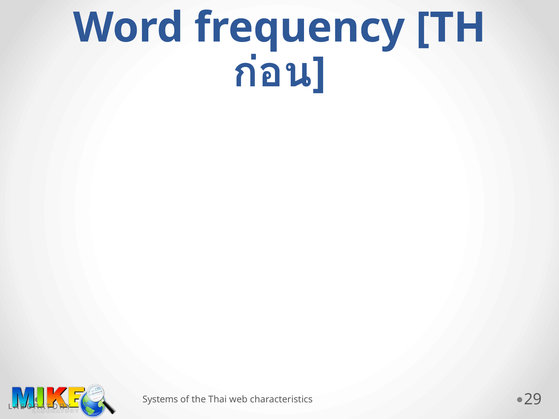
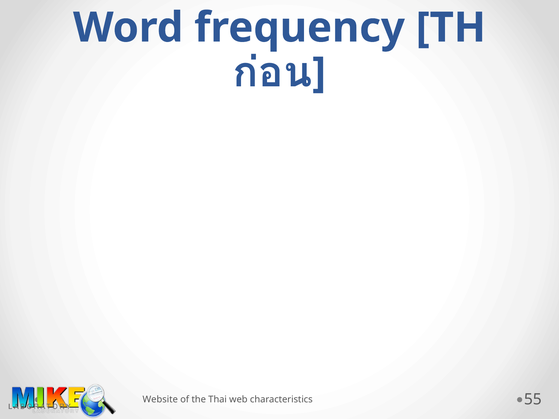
Systems: Systems -> Website
29: 29 -> 55
